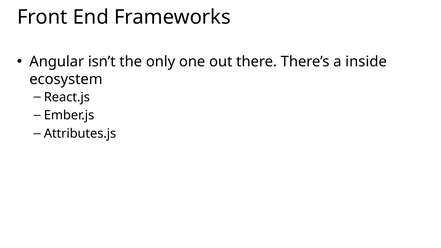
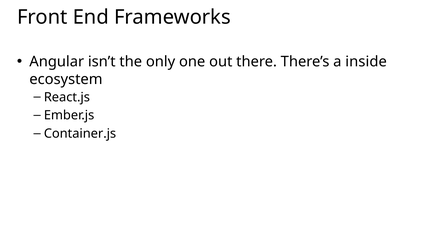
Attributes.js: Attributes.js -> Container.js
